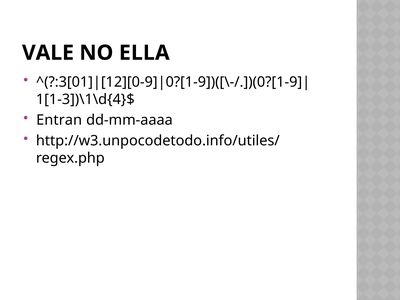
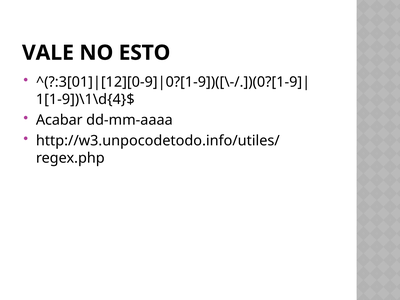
ELLA: ELLA -> ESTO
1[1-3])\1\d{4}$: 1[1-3])\1\d{4}$ -> 1[1-9])\1\d{4}$
Entran: Entran -> Acabar
